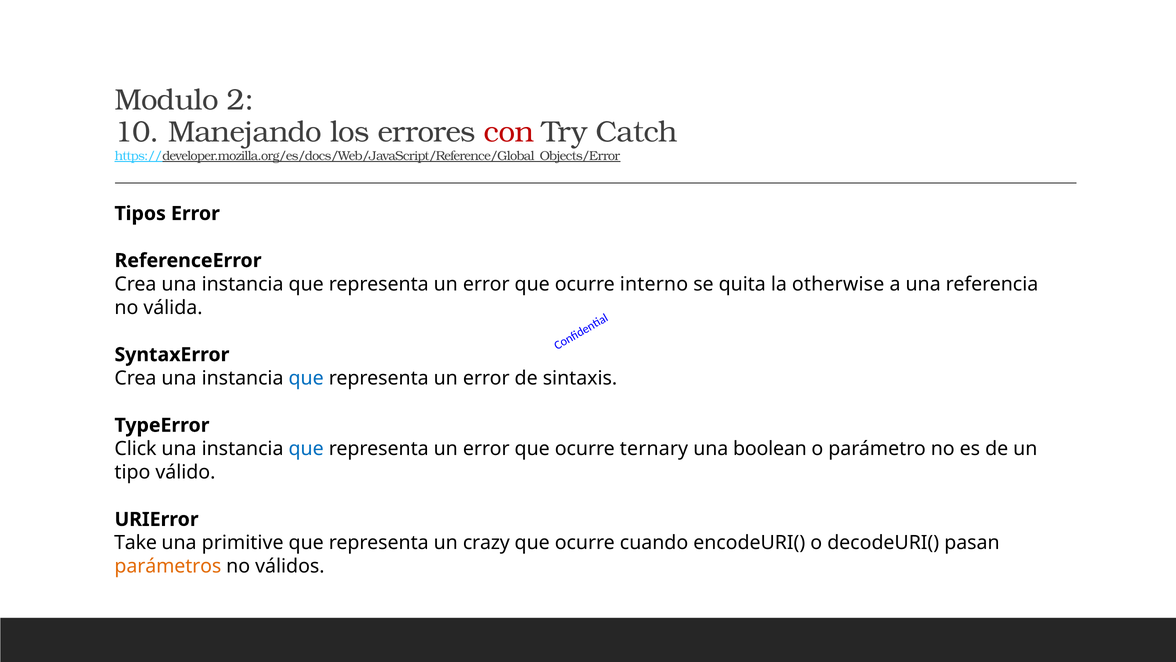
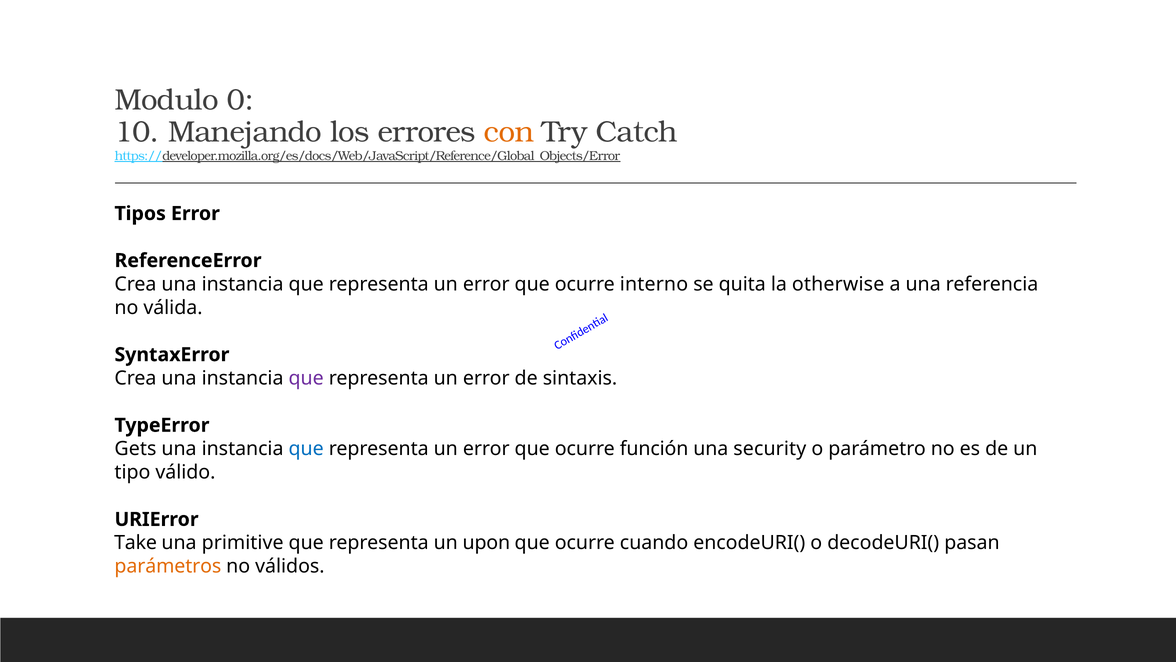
2: 2 -> 0
con colour: red -> orange
que at (306, 378) colour: blue -> purple
Click: Click -> Gets
ternary: ternary -> función
boolean: boolean -> security
crazy: crazy -> upon
